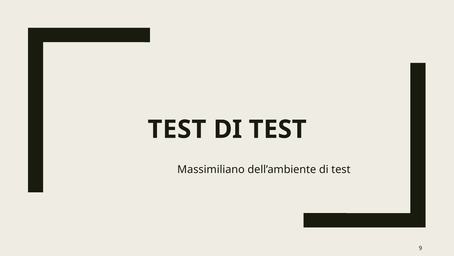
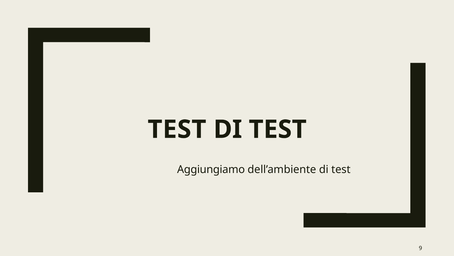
Massimiliano: Massimiliano -> Aggiungiamo
